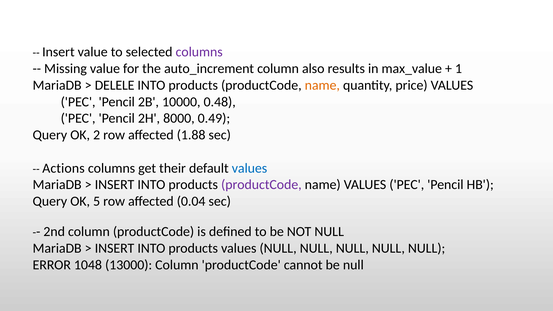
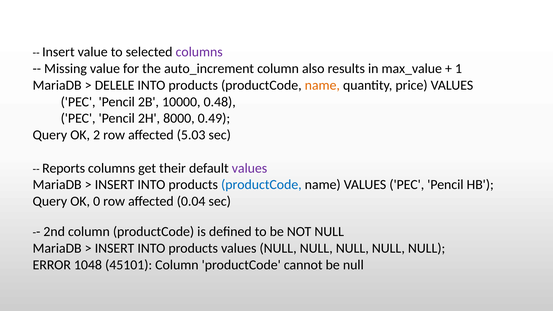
1.88: 1.88 -> 5.03
Actions: Actions -> Reports
values at (249, 168) colour: blue -> purple
productCode at (261, 185) colour: purple -> blue
5: 5 -> 0
13000: 13000 -> 45101
